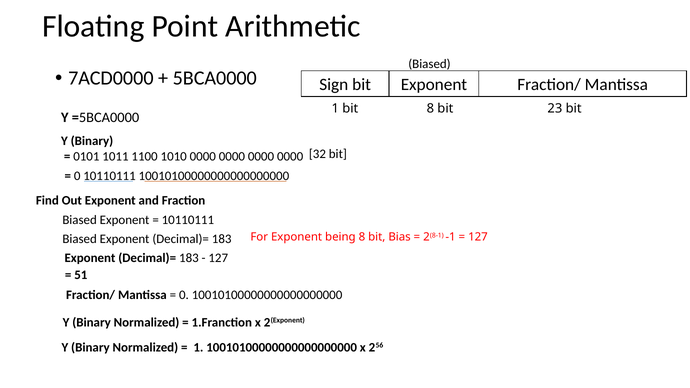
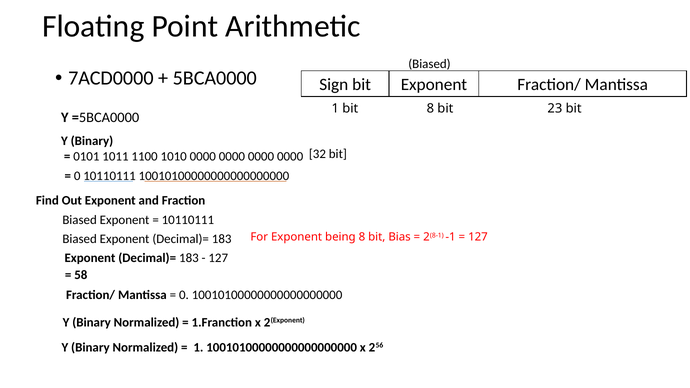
51: 51 -> 58
